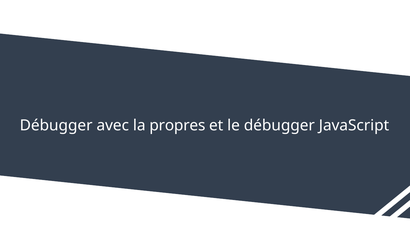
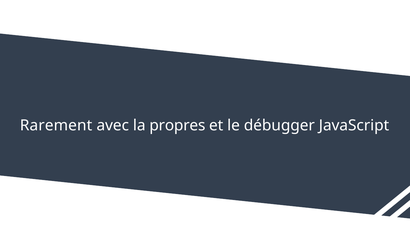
Débugger at (56, 126): Débugger -> Rarement
